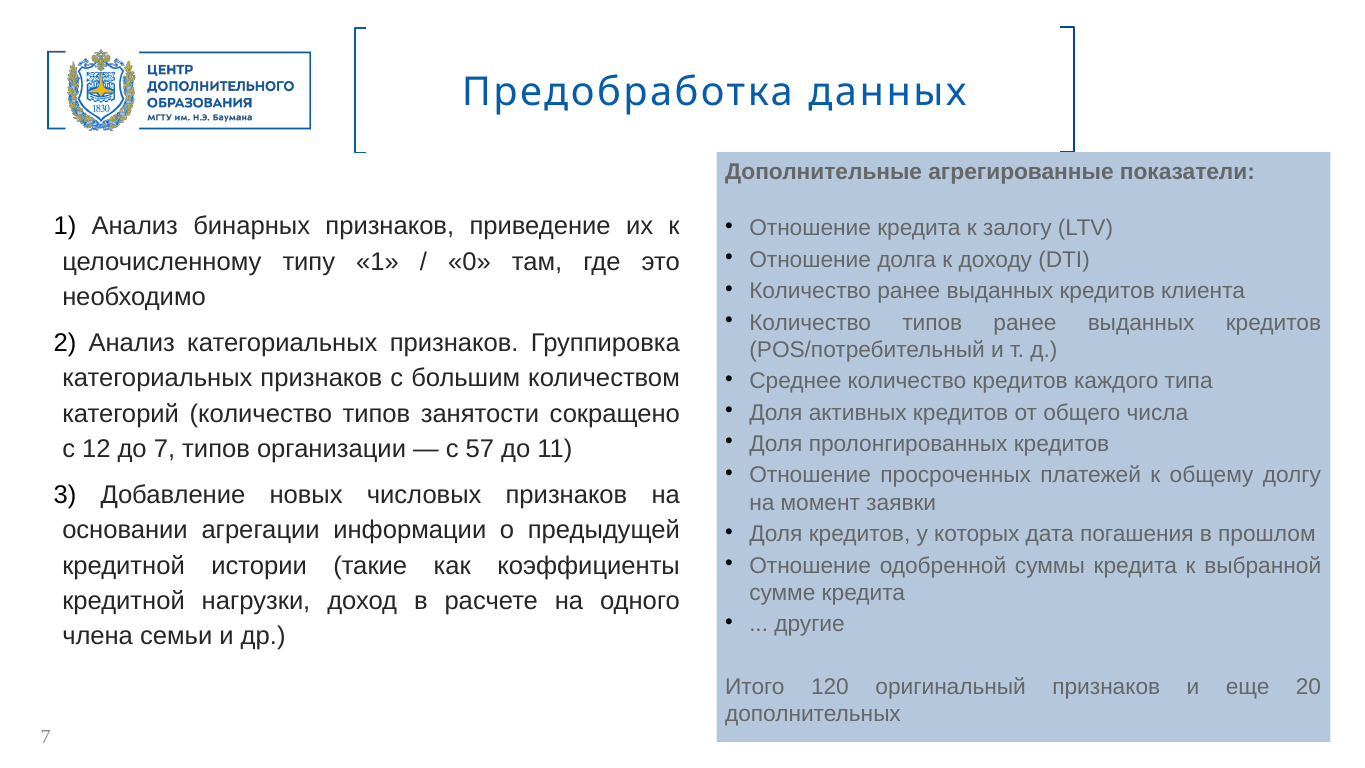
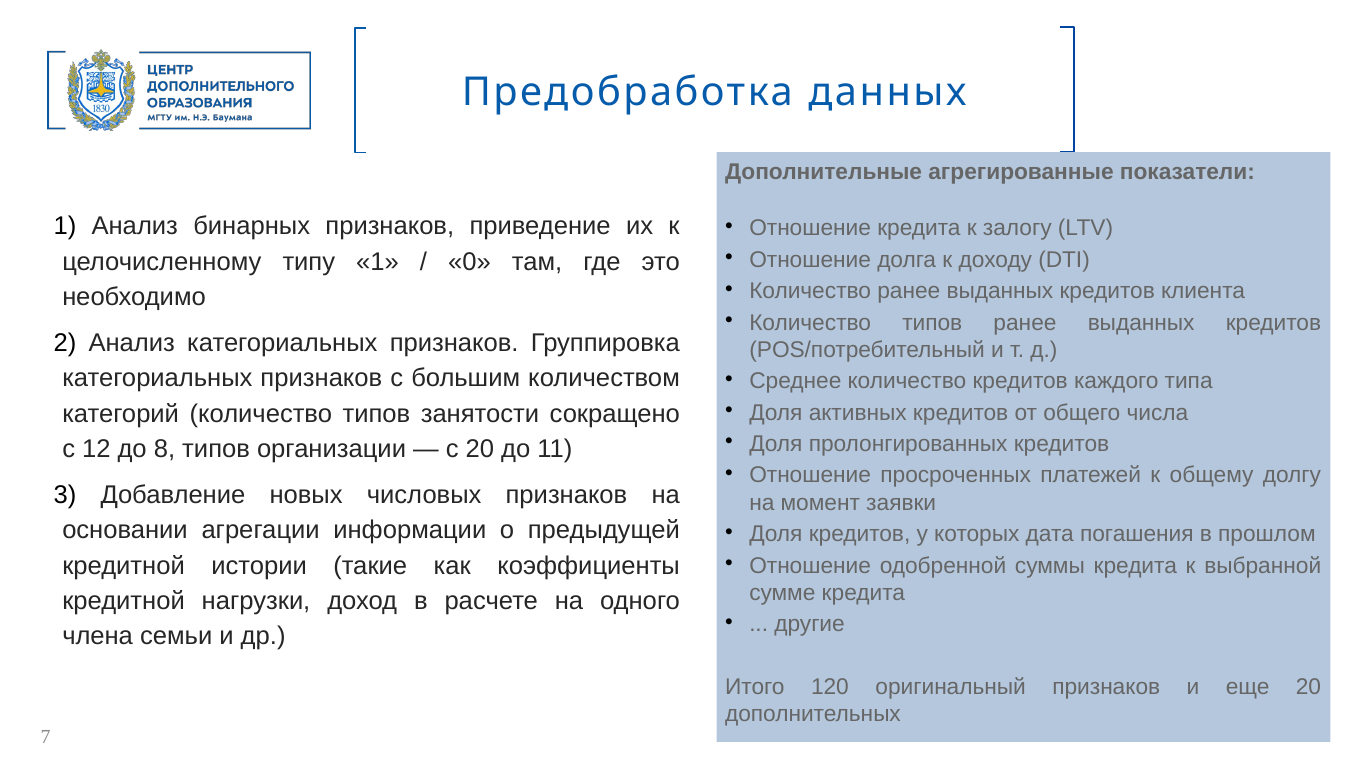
до 7: 7 -> 8
с 57: 57 -> 20
